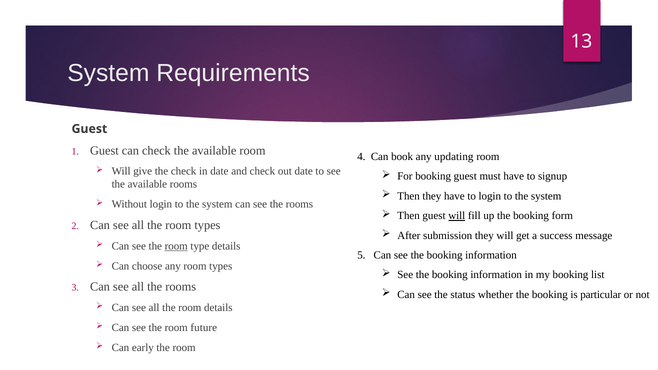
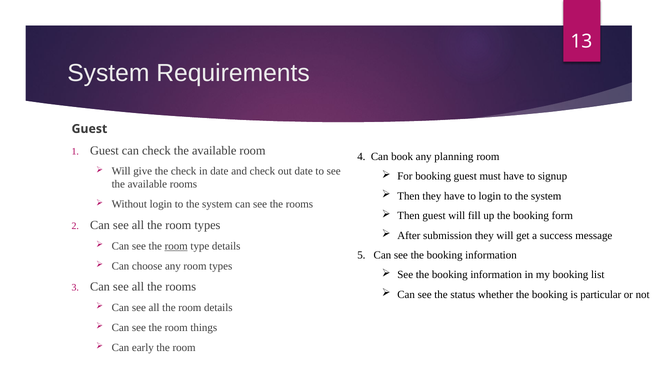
updating: updating -> planning
will at (457, 216) underline: present -> none
future: future -> things
